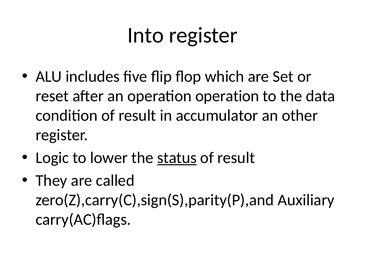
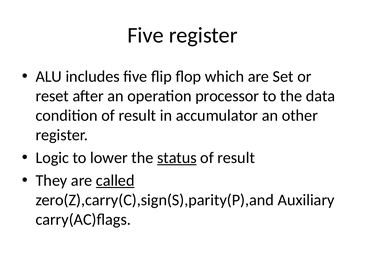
Into at (146, 35): Into -> Five
operation operation: operation -> processor
called underline: none -> present
